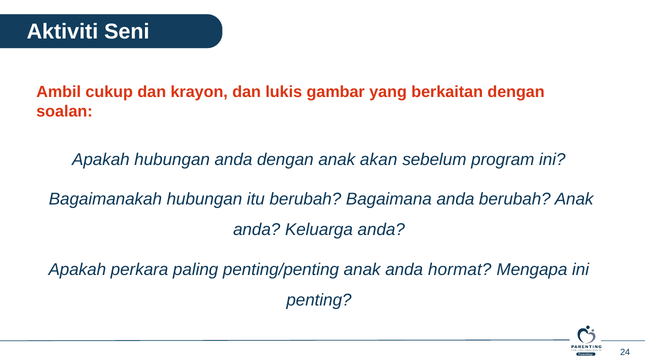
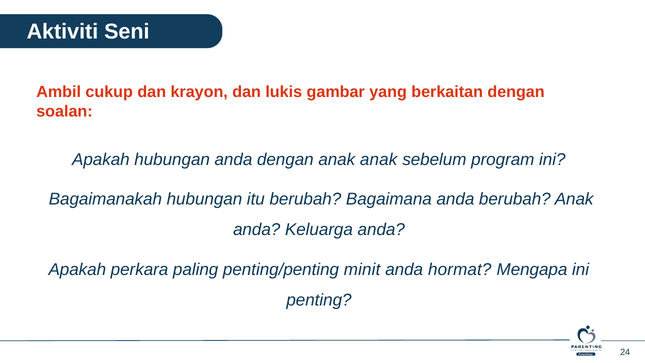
anak akan: akan -> anak
penting/penting anak: anak -> minit
